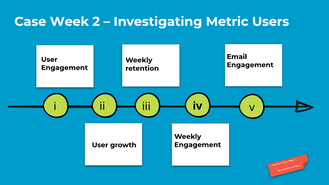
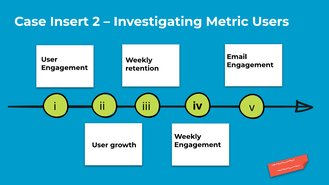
Week: Week -> Insert
